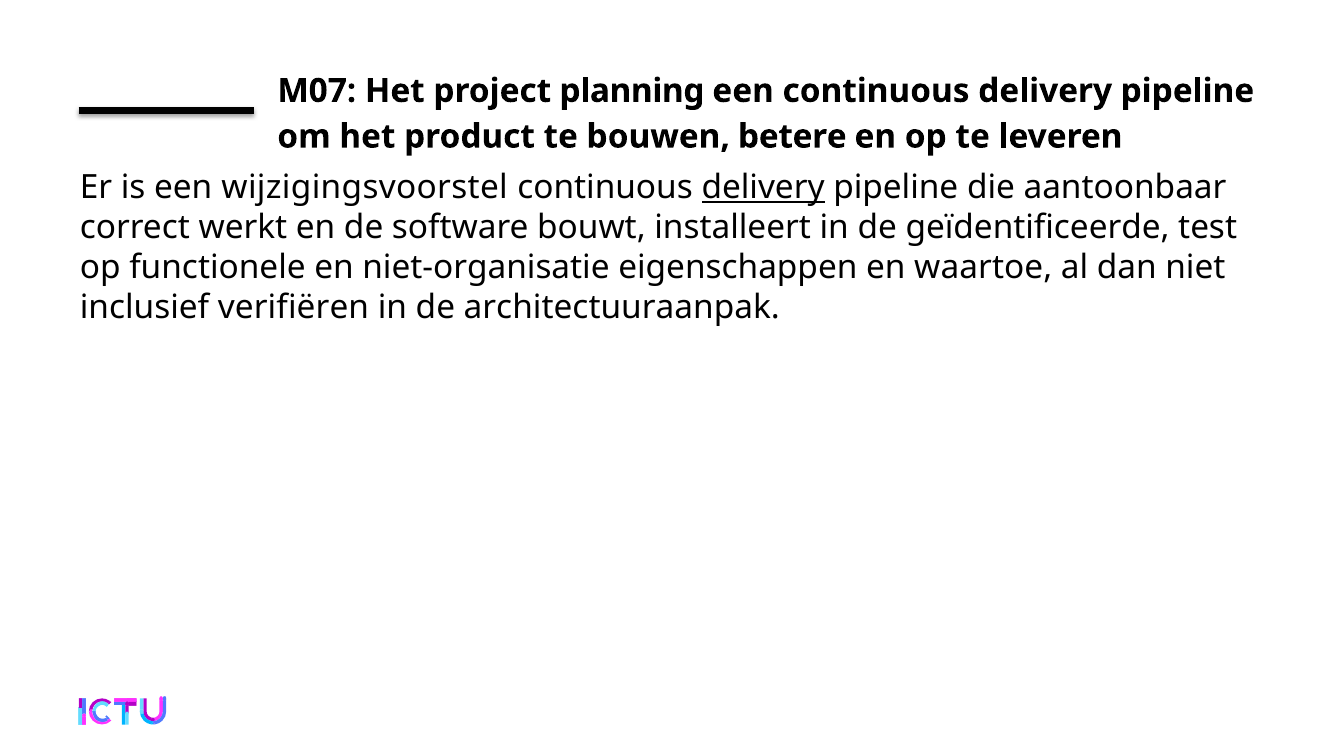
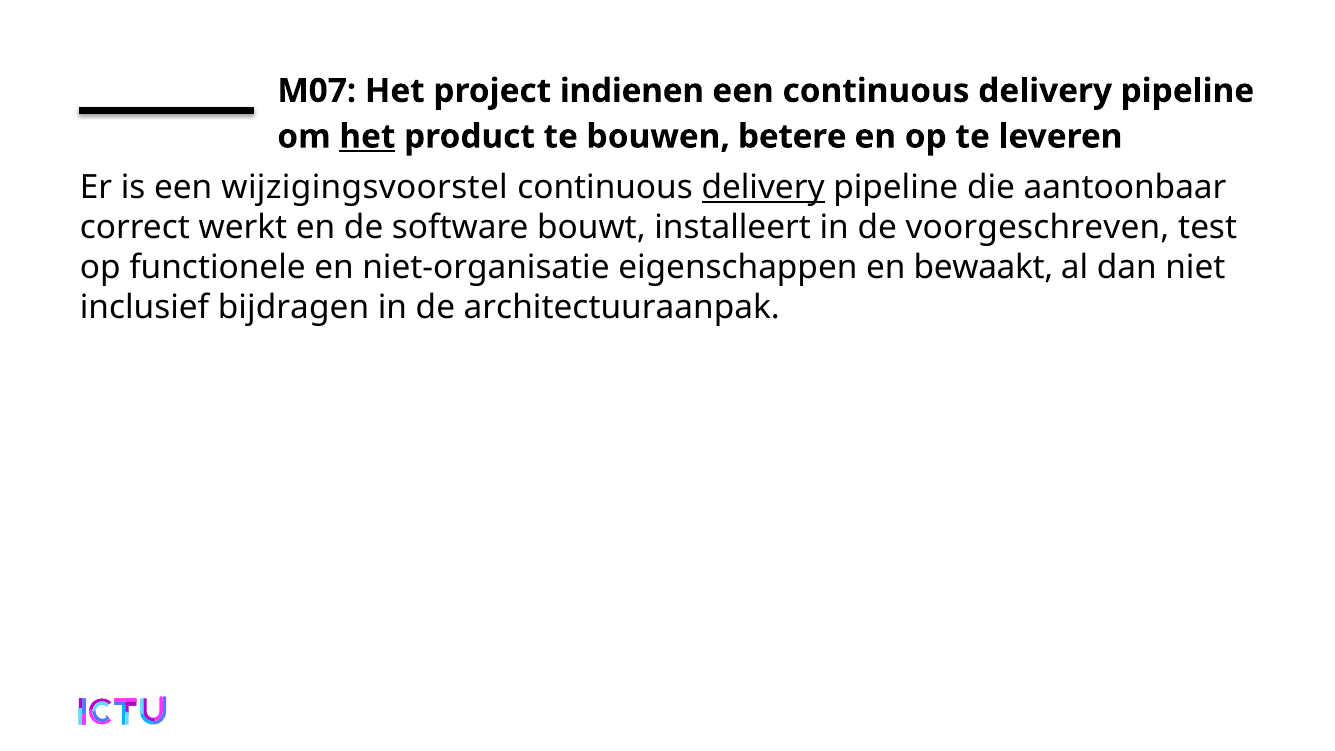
planning: planning -> indienen
het at (367, 137) underline: none -> present
geïdentificeerde: geïdentificeerde -> voorgeschreven
waartoe: waartoe -> bewaakt
verifiëren: verifiëren -> bijdragen
